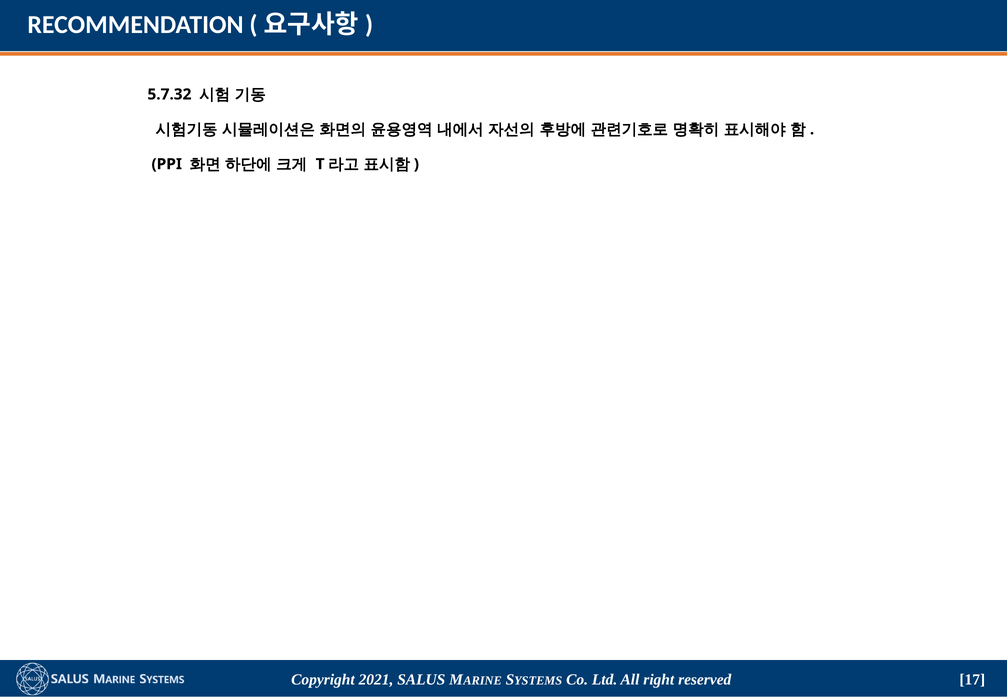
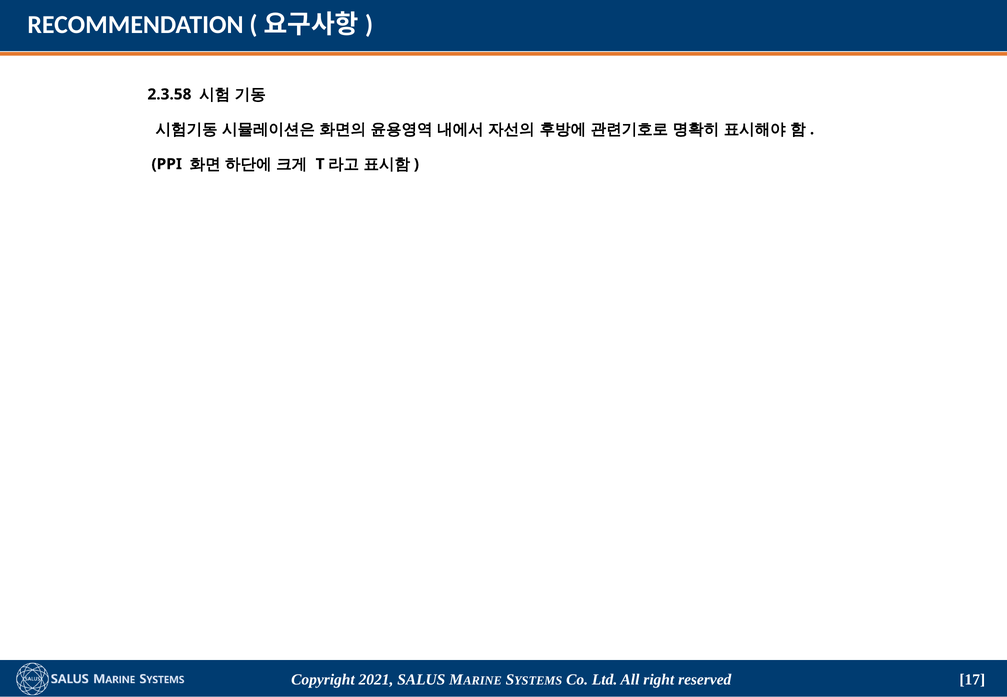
5.7.32: 5.7.32 -> 2.3.58
